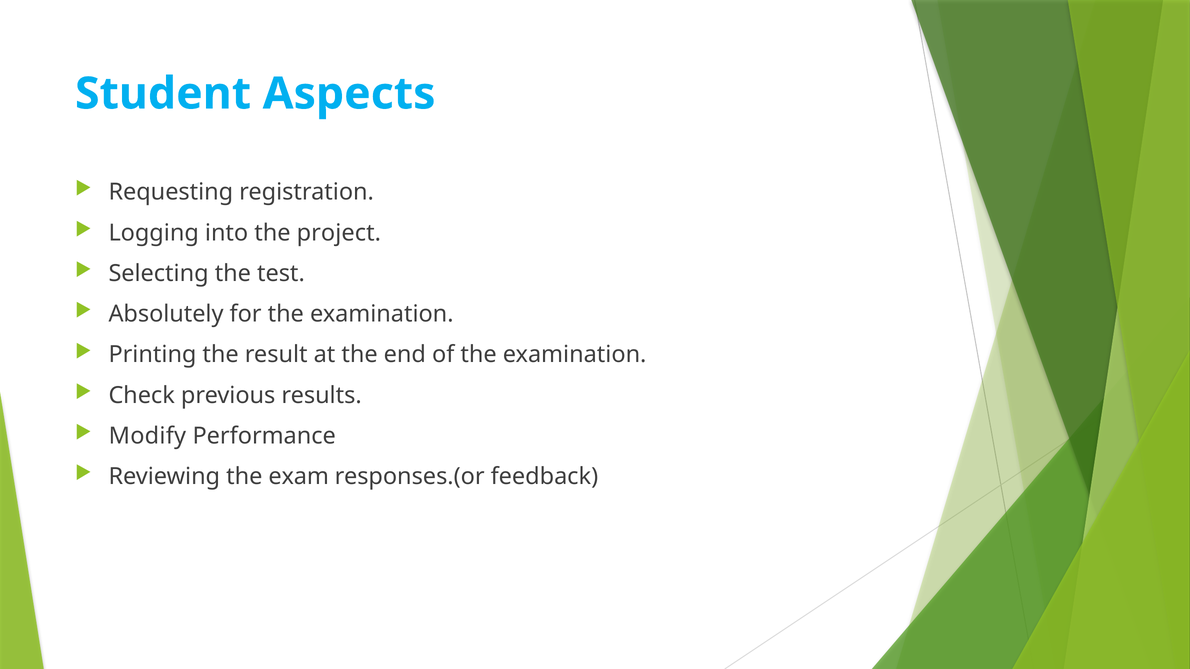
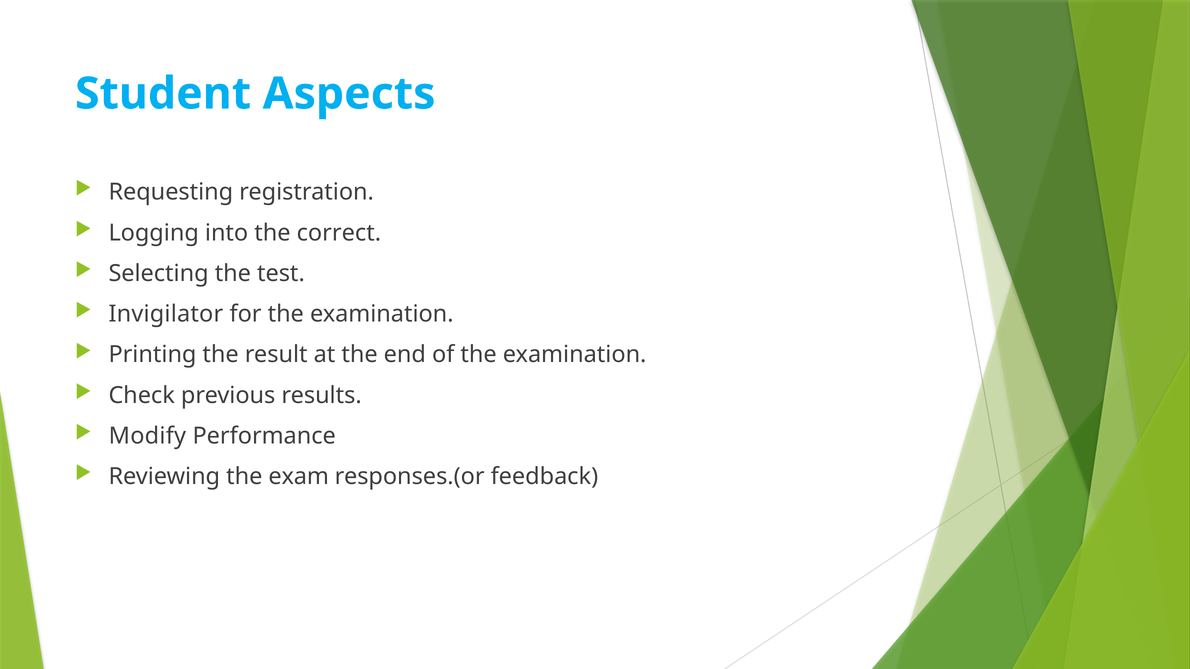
project: project -> correct
Absolutely: Absolutely -> Invigilator
